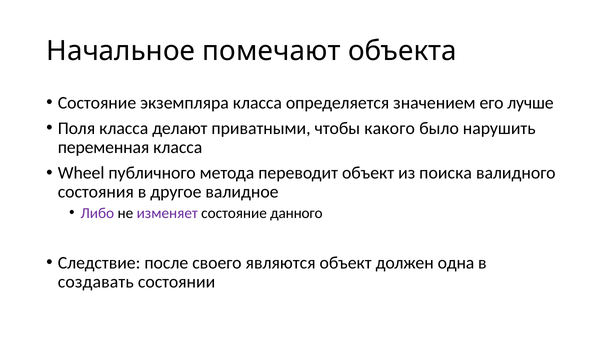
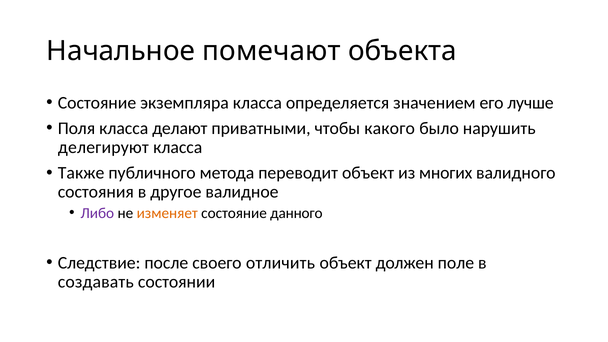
переменная: переменная -> делегируют
Wheel: Wheel -> Также
поиска: поиска -> многих
изменяет colour: purple -> orange
являются: являются -> отличить
одна: одна -> поле
